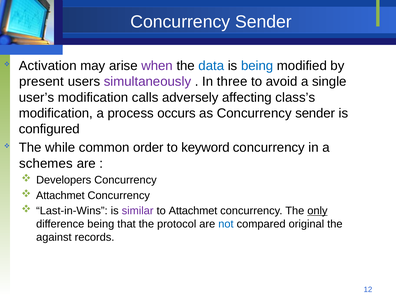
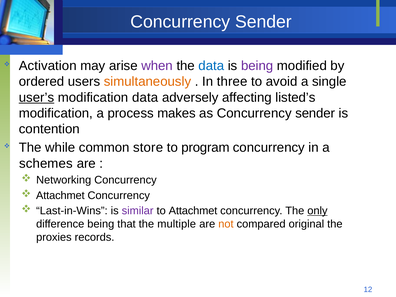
being at (257, 66) colour: blue -> purple
present: present -> ordered
simultaneously colour: purple -> orange
user’s underline: none -> present
modification calls: calls -> data
class’s: class’s -> listed’s
occurs: occurs -> makes
configured: configured -> contention
order: order -> store
keyword: keyword -> program
Developers: Developers -> Networking
protocol: protocol -> multiple
not colour: blue -> orange
against: against -> proxies
